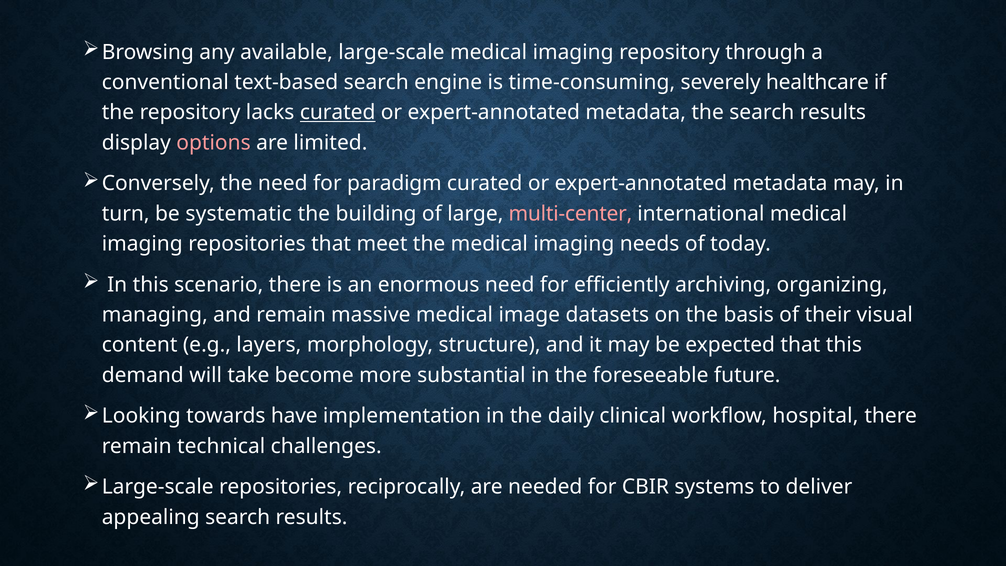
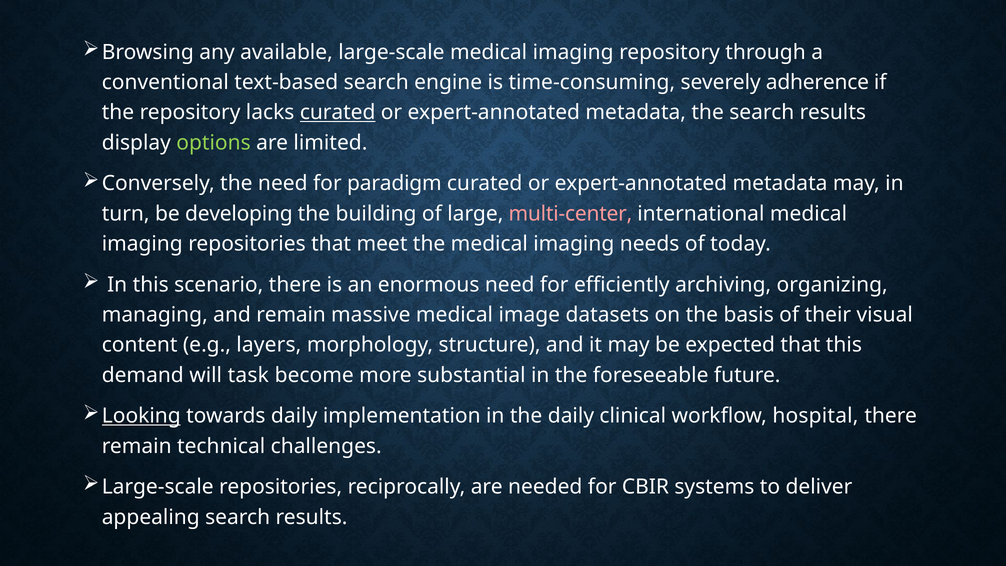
healthcare: healthcare -> adherence
options colour: pink -> light green
systematic: systematic -> developing
take: take -> task
Looking underline: none -> present
towards have: have -> daily
